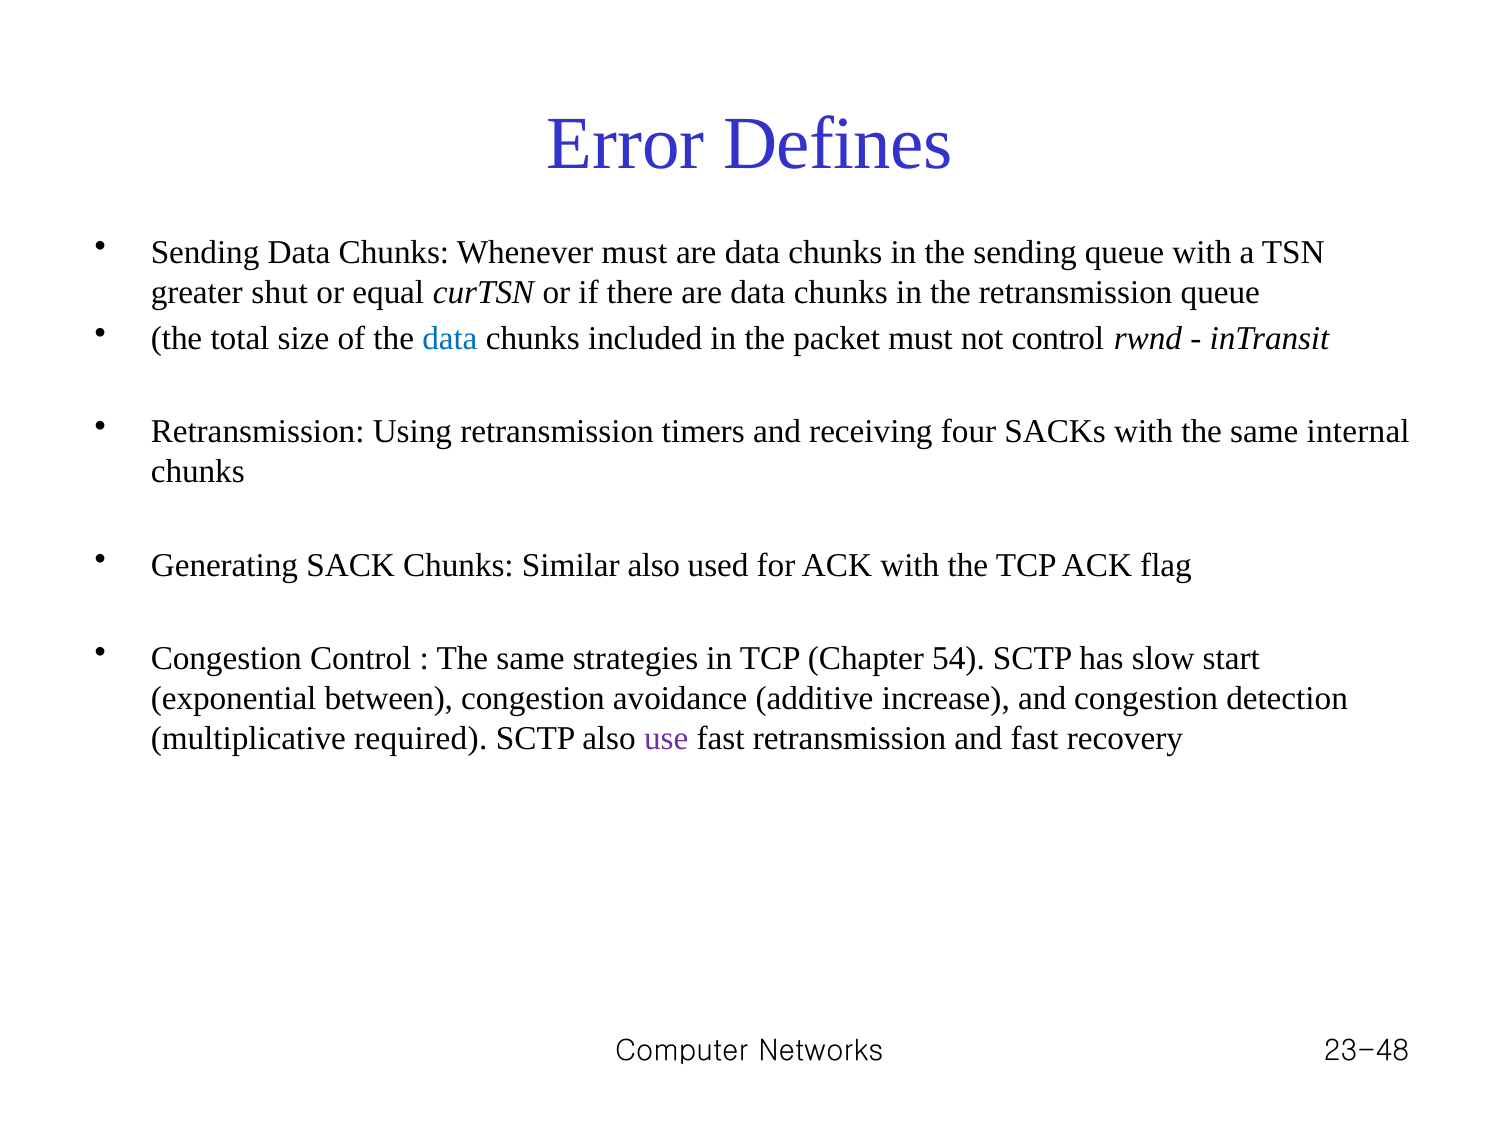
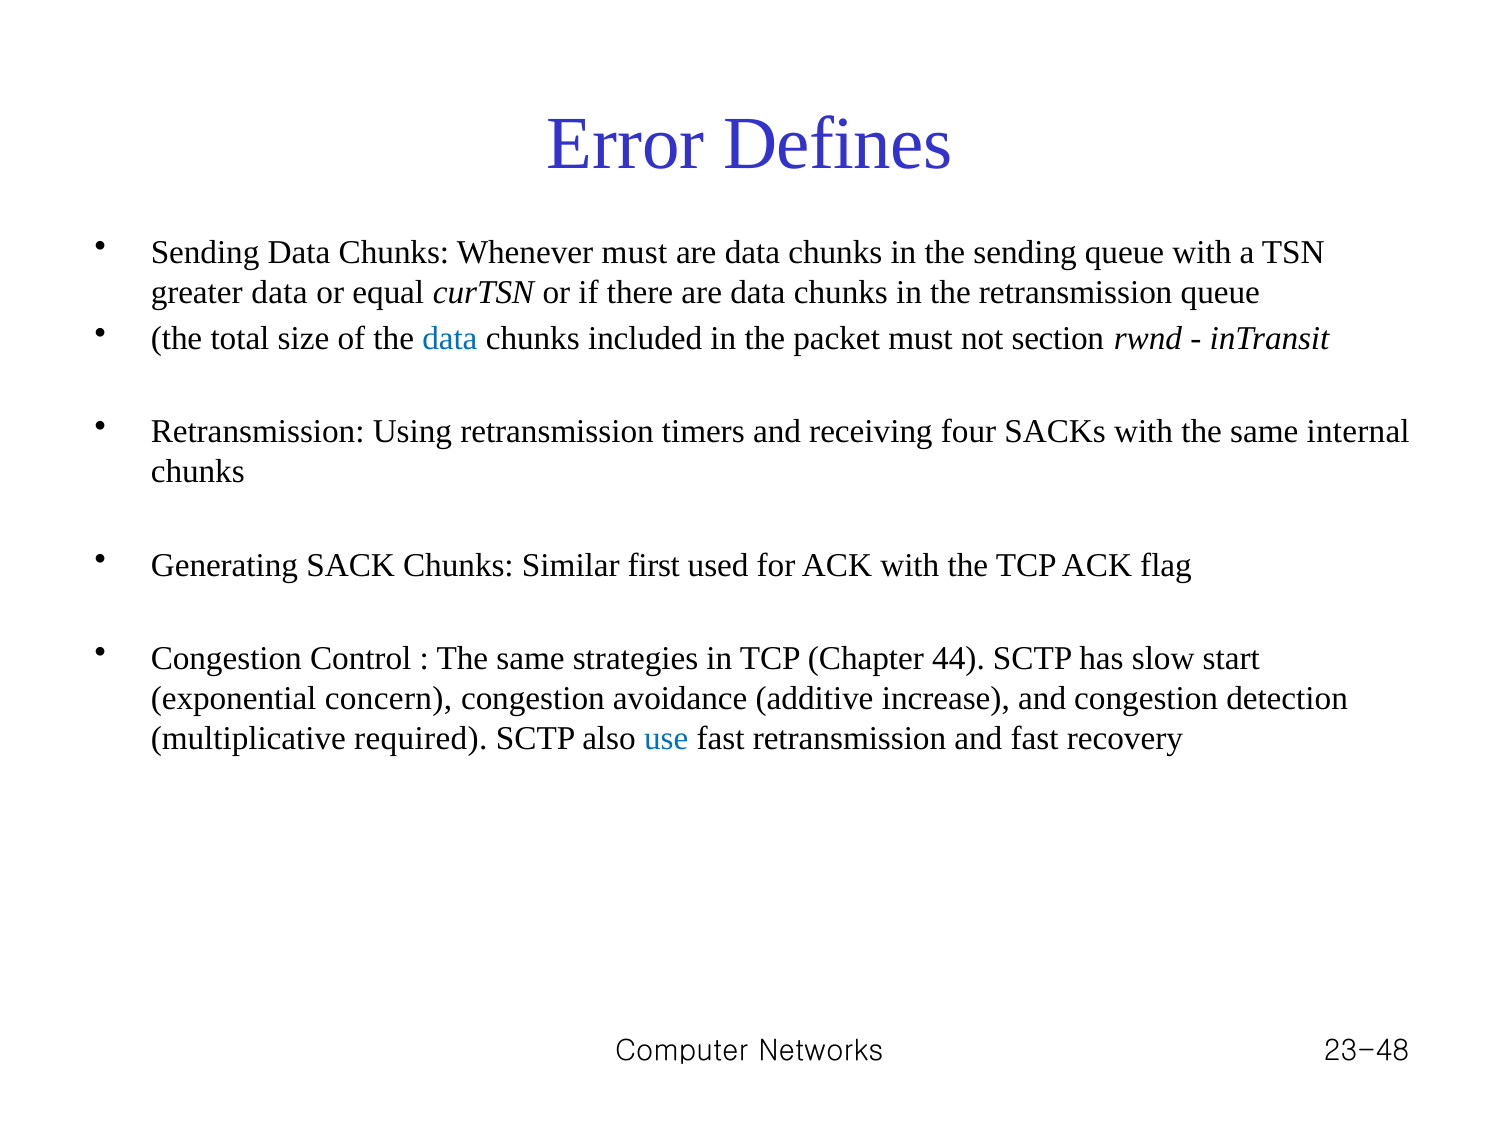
greater shut: shut -> data
not control: control -> section
Similar also: also -> first
54: 54 -> 44
between: between -> concern
use colour: purple -> blue
